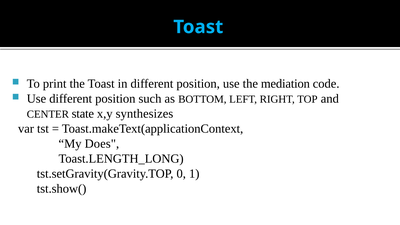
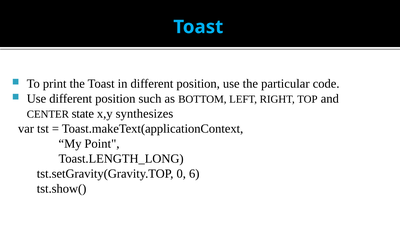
mediation: mediation -> particular
Does: Does -> Point
1: 1 -> 6
